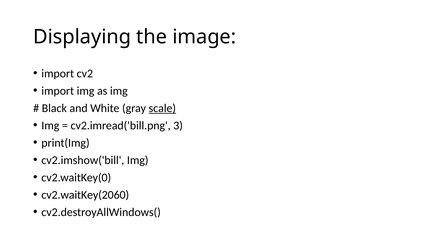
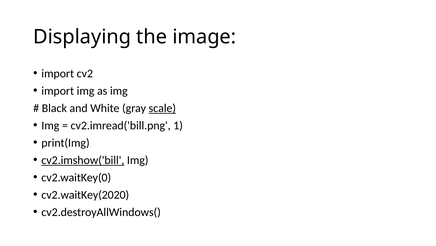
3: 3 -> 1
cv2.imshow('bill underline: none -> present
cv2.waitKey(2060: cv2.waitKey(2060 -> cv2.waitKey(2020
